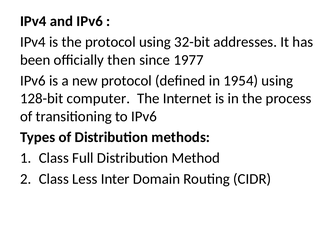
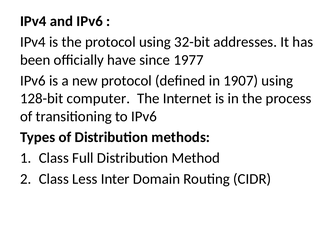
then: then -> have
1954: 1954 -> 1907
